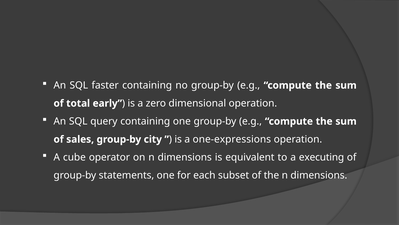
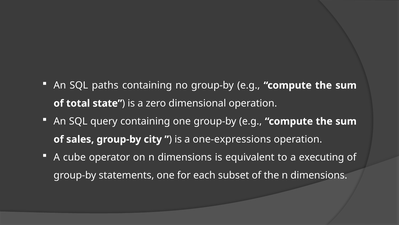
faster: faster -> paths
early: early -> state
